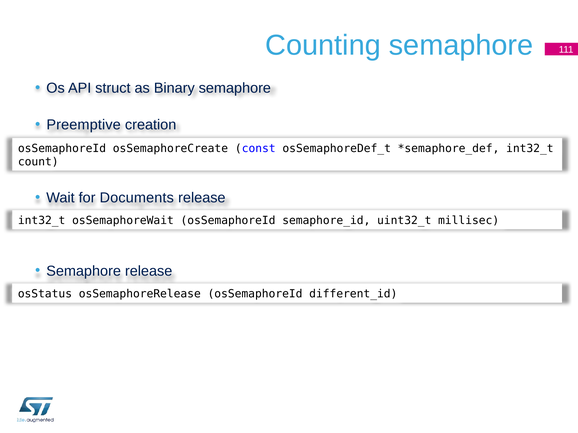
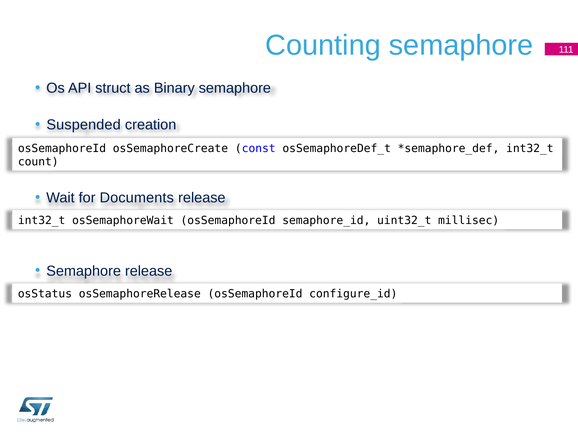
Preemptive: Preemptive -> Suspended
different_id: different_id -> configure_id
